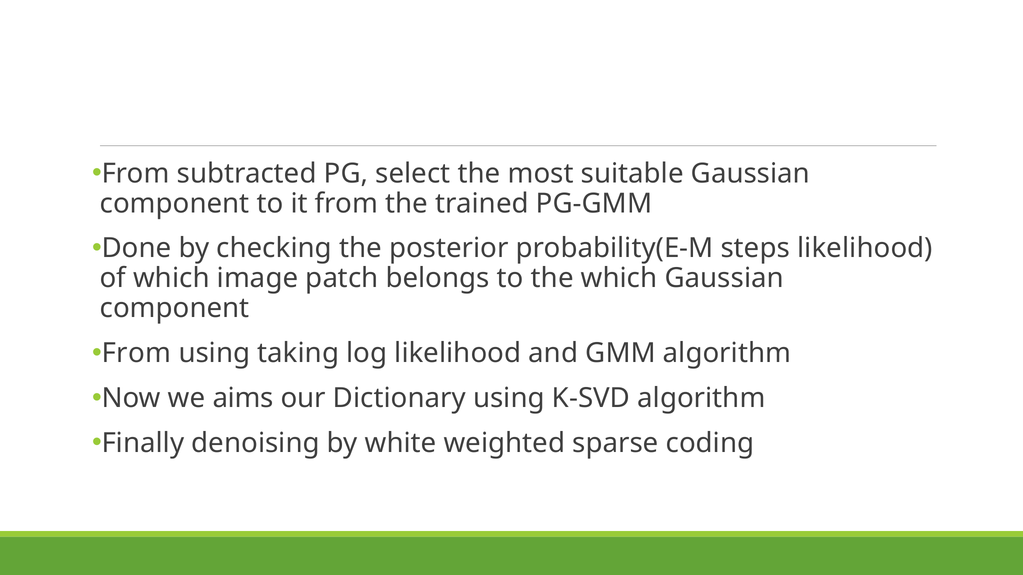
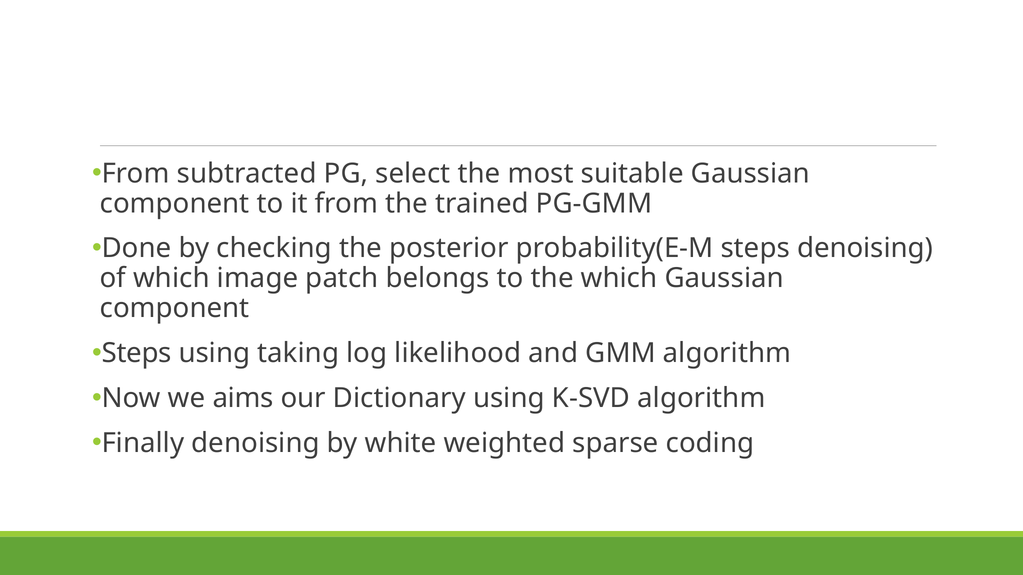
steps likelihood: likelihood -> denoising
From at (136, 353): From -> Steps
